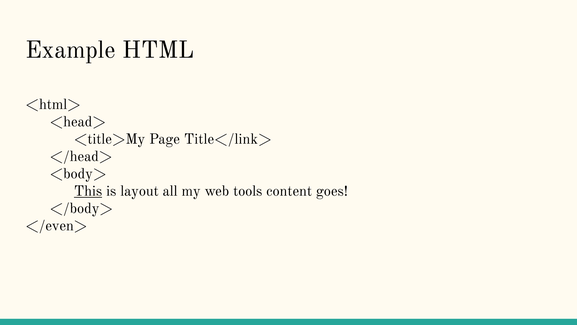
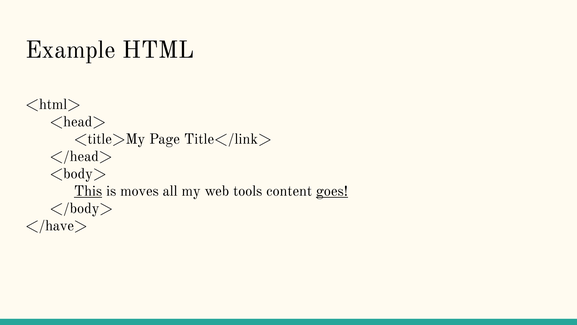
layout: layout -> moves
goes underline: none -> present
</even>: </even> -> </have>
